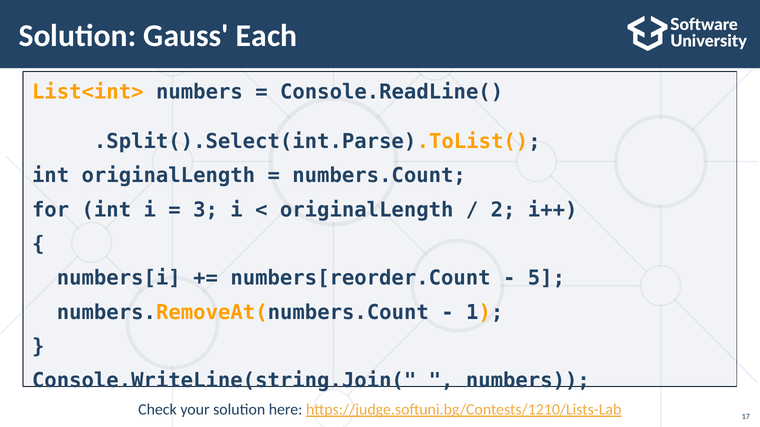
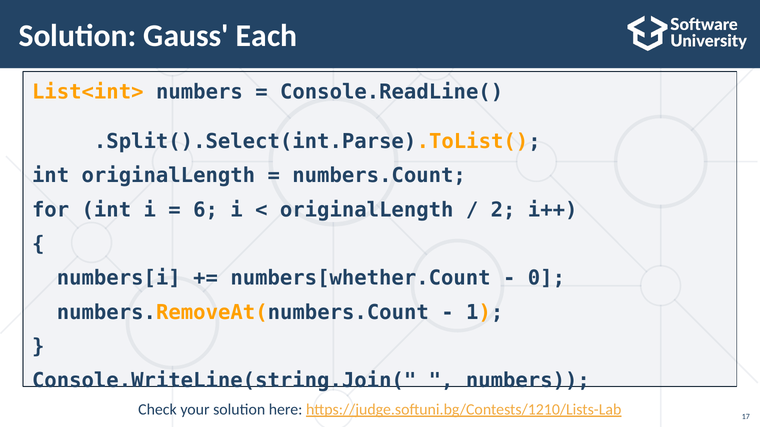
3: 3 -> 6
numbers[reorder.Count: numbers[reorder.Count -> numbers[whether.Count
5: 5 -> 0
